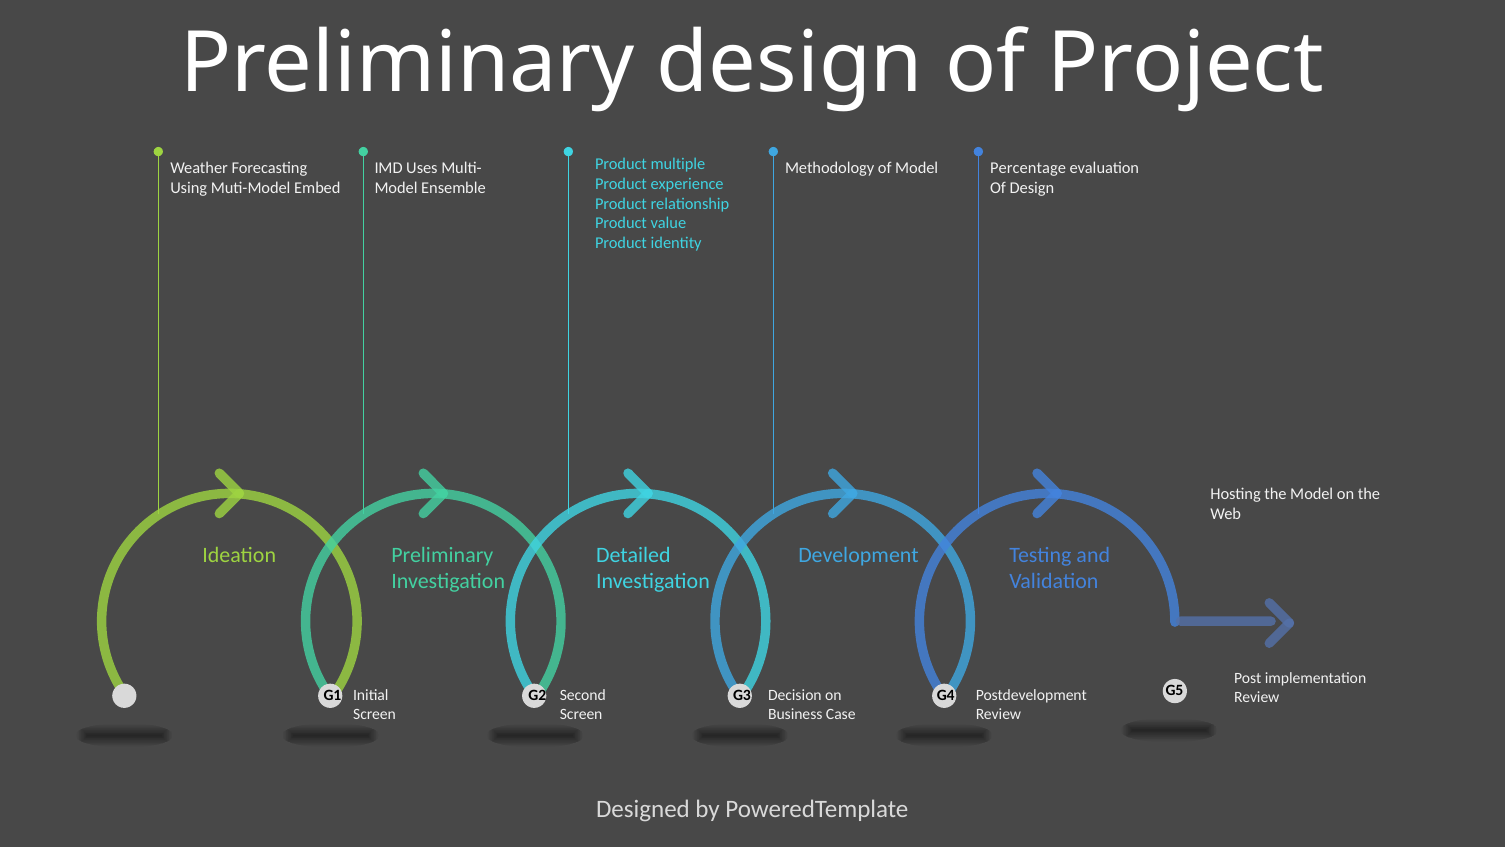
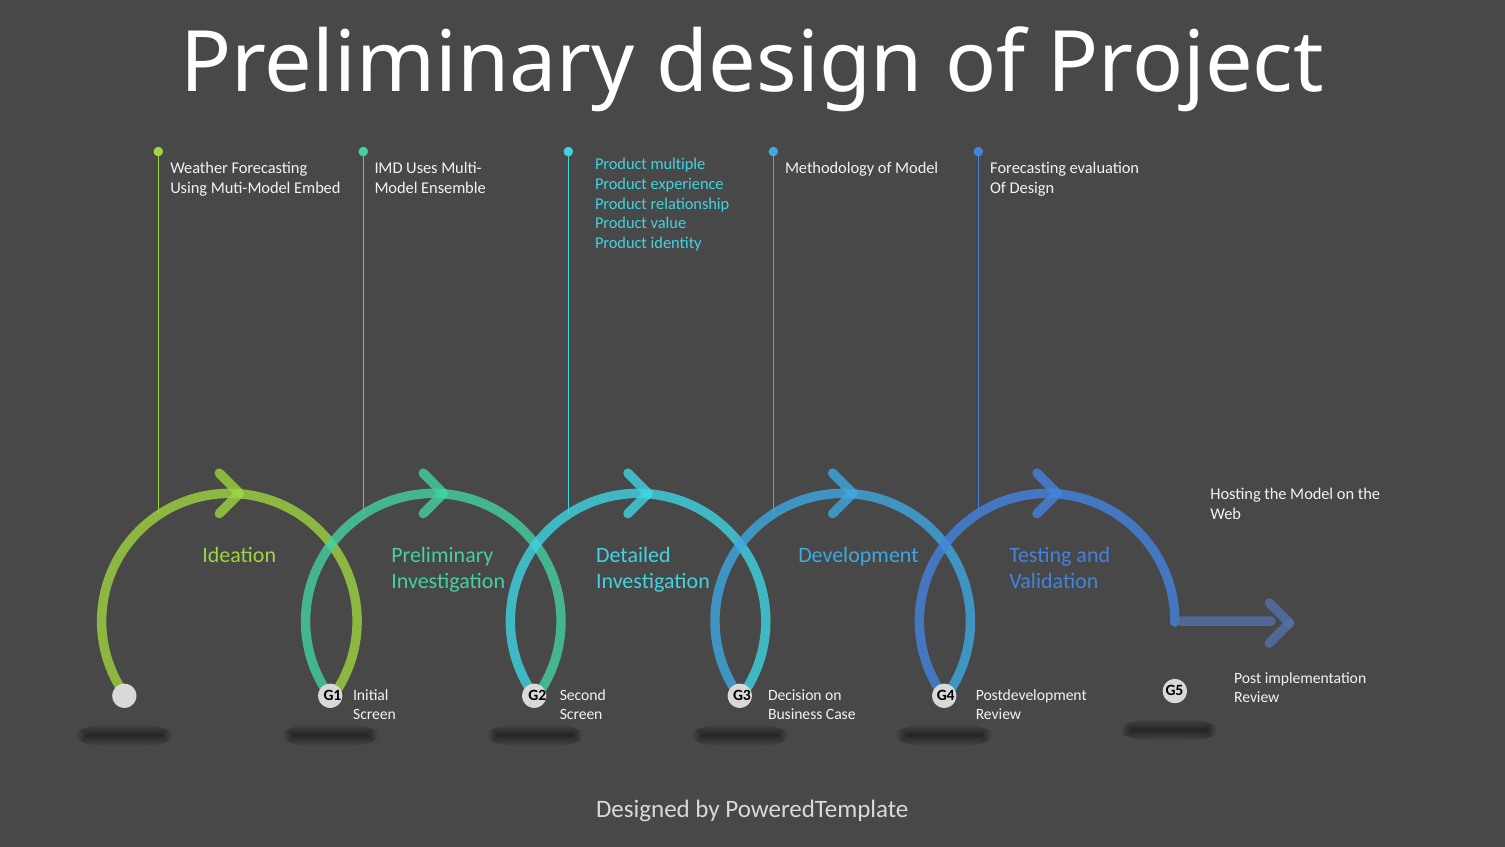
Model Percentage: Percentage -> Forecasting
